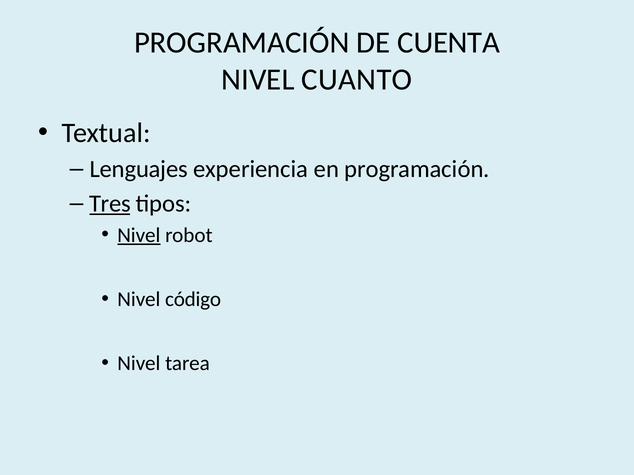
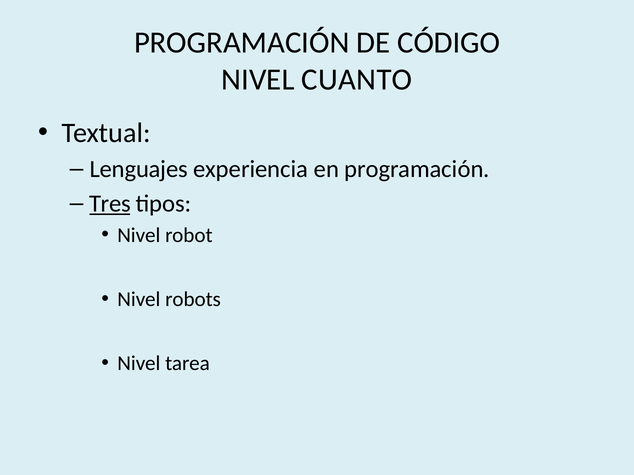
CUENTA: CUENTA -> CÓDIGO
Nivel at (139, 235) underline: present -> none
código: código -> robots
